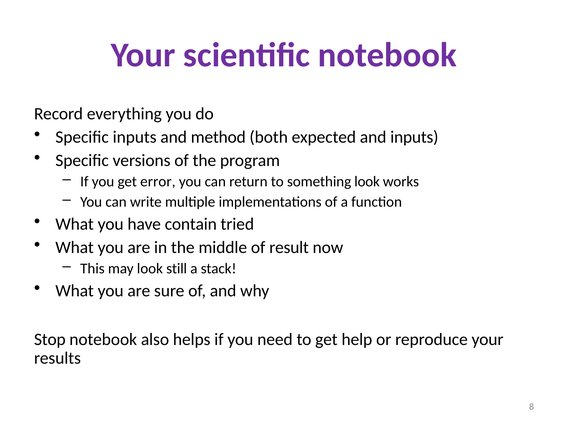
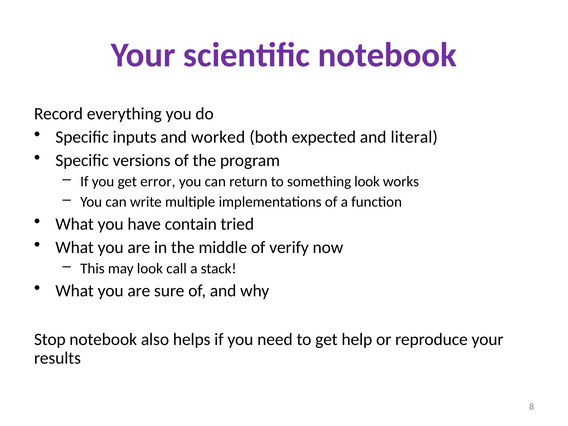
method: method -> worked
and inputs: inputs -> literal
result: result -> verify
still: still -> call
